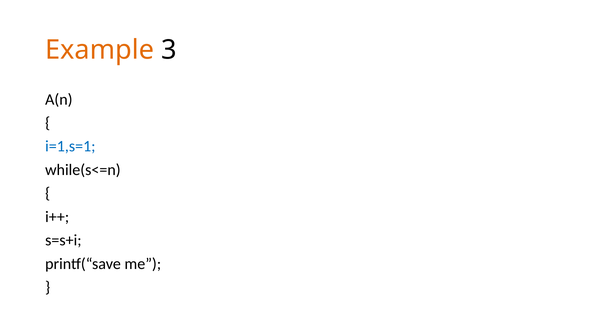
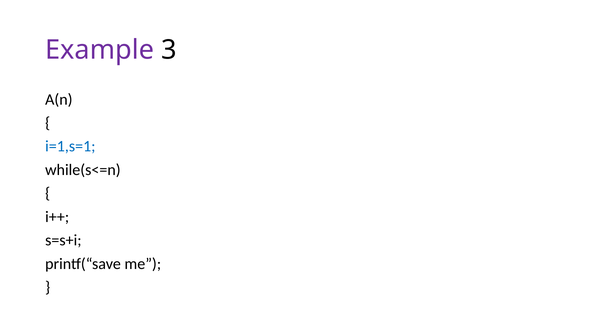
Example colour: orange -> purple
